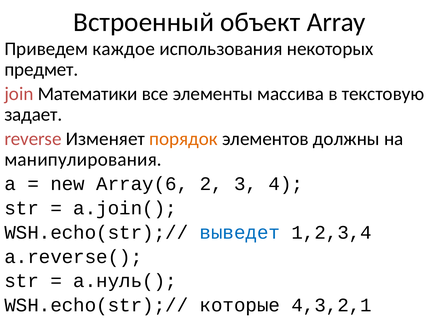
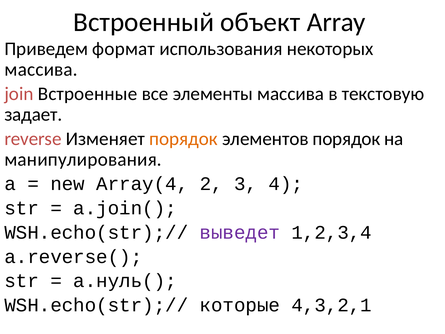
каждое: каждое -> формат
предмет at (41, 69): предмет -> массива
Математики: Математики -> Встроенные
элементов должны: должны -> порядок
Array(6: Array(6 -> Array(4
выведет colour: blue -> purple
